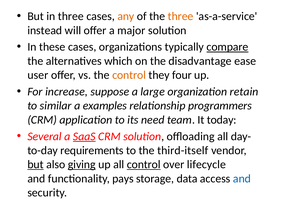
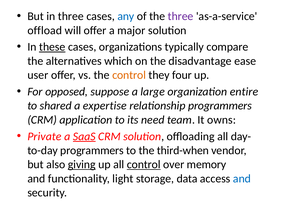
any colour: orange -> blue
three at (181, 16) colour: orange -> purple
instead: instead -> offload
these underline: none -> present
compare underline: present -> none
increase: increase -> opposed
retain: retain -> entire
similar: similar -> shared
examples: examples -> expertise
today: today -> owns
Several: Several -> Private
requirements at (92, 150): requirements -> programmers
third-itself: third-itself -> third-when
but at (35, 164) underline: present -> none
lifecycle: lifecycle -> memory
pays: pays -> light
